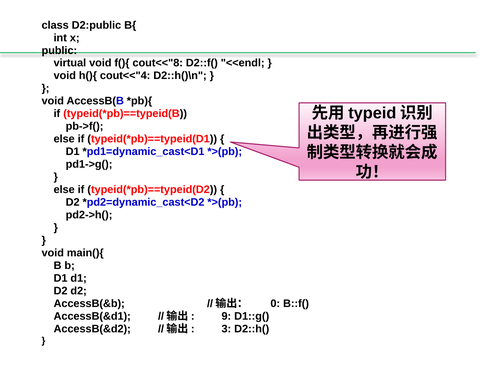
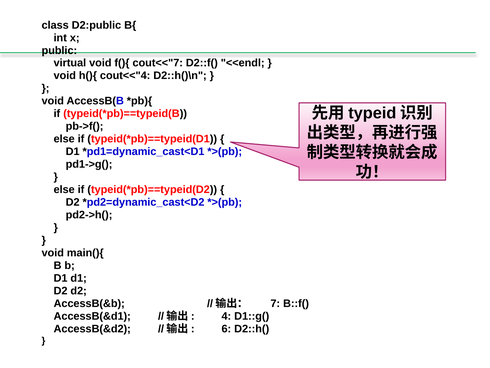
cout<<"8: cout<<"8 -> cout<<"7
0: 0 -> 7
9: 9 -> 4
3: 3 -> 6
